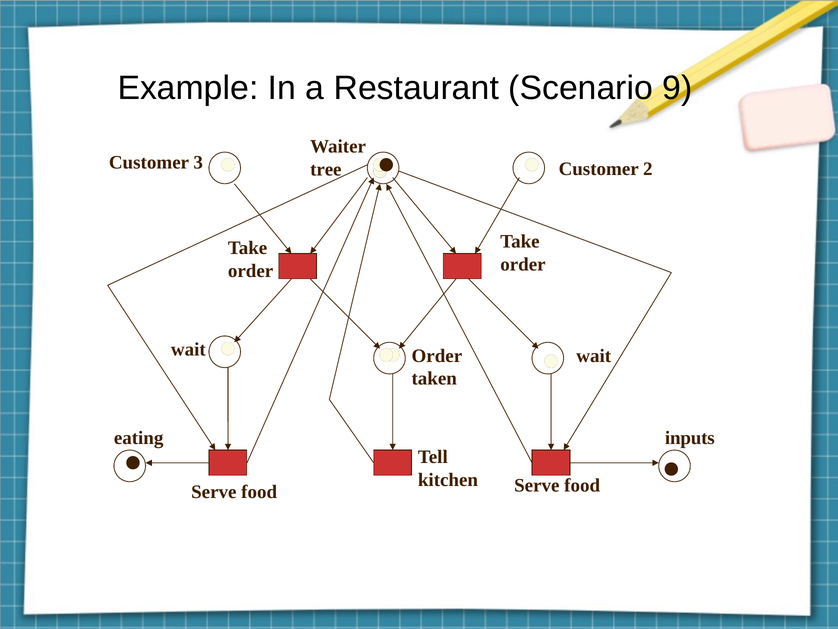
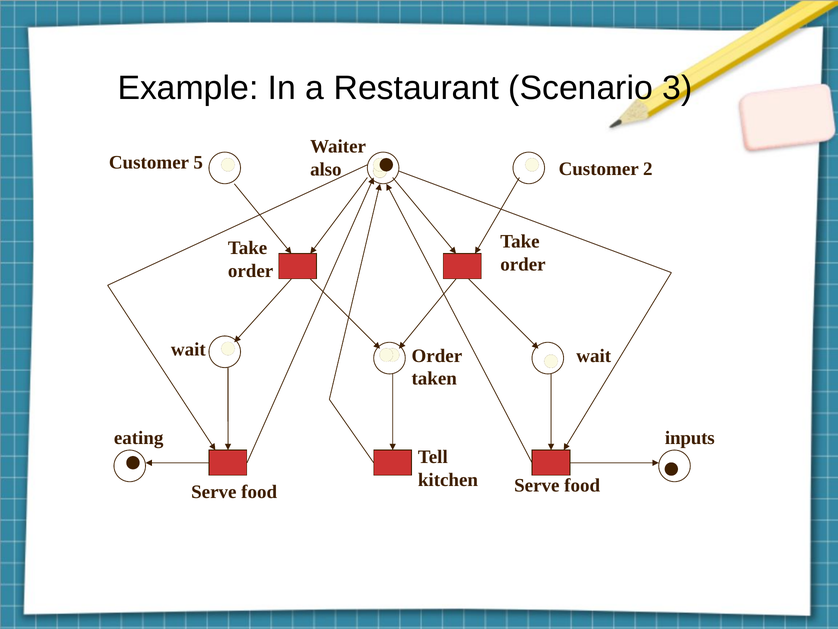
9: 9 -> 3
3: 3 -> 5
tree: tree -> also
